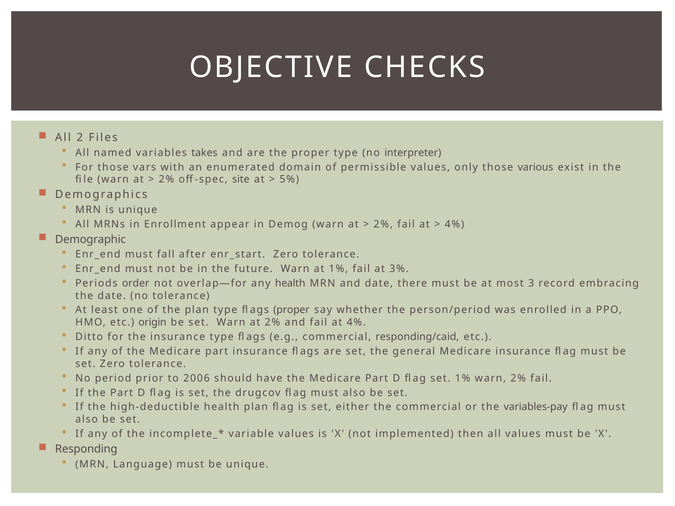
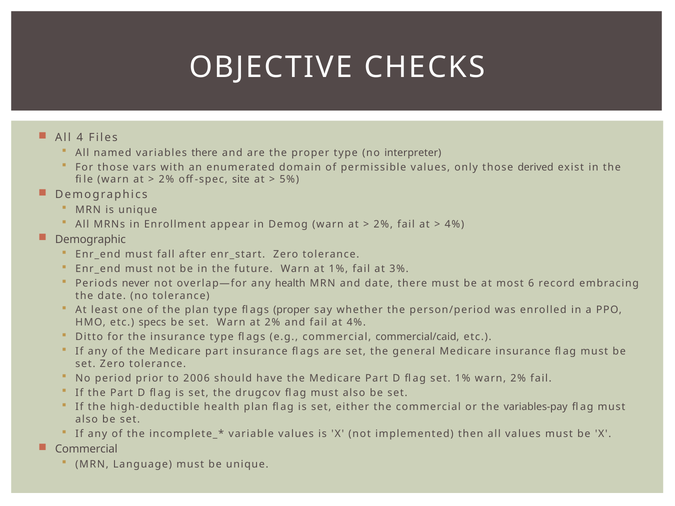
2: 2 -> 4
variables takes: takes -> there
various: various -> derived
order: order -> never
3: 3 -> 6
origin: origin -> specs
responding/caid: responding/caid -> commercial/caid
Responding at (86, 449): Responding -> Commercial
